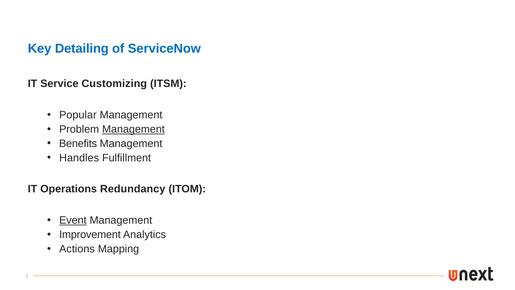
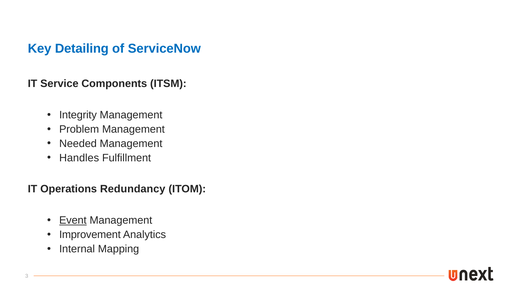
Customizing: Customizing -> Components
Popular: Popular -> Integrity
Management at (133, 129) underline: present -> none
Benefits: Benefits -> Needed
Actions: Actions -> Internal
